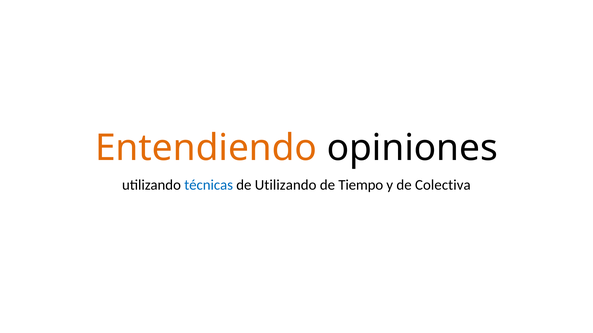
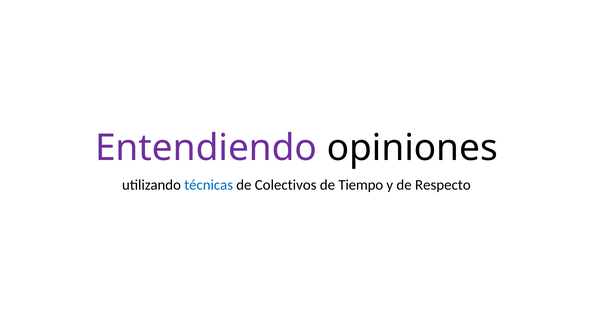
Entendiendo colour: orange -> purple
de Utilizando: Utilizando -> Colectivos
Colectiva: Colectiva -> Respecto
